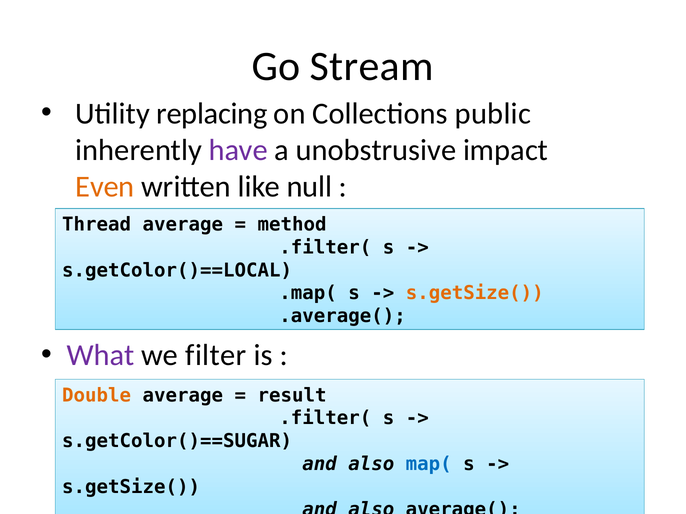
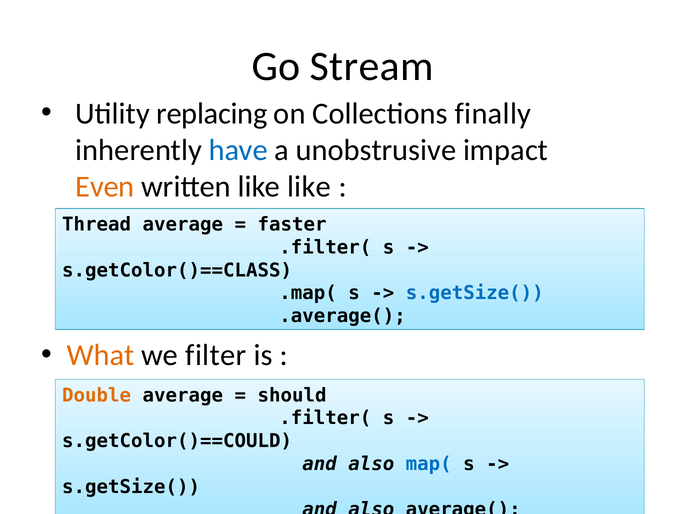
public: public -> finally
have colour: purple -> blue
like null: null -> like
method: method -> faster
s.getColor()==LOCAL: s.getColor()==LOCAL -> s.getColor()==CLASS
s.getSize( at (475, 293) colour: orange -> blue
What colour: purple -> orange
result: result -> should
s.getColor()==SUGAR: s.getColor()==SUGAR -> s.getColor()==COULD
